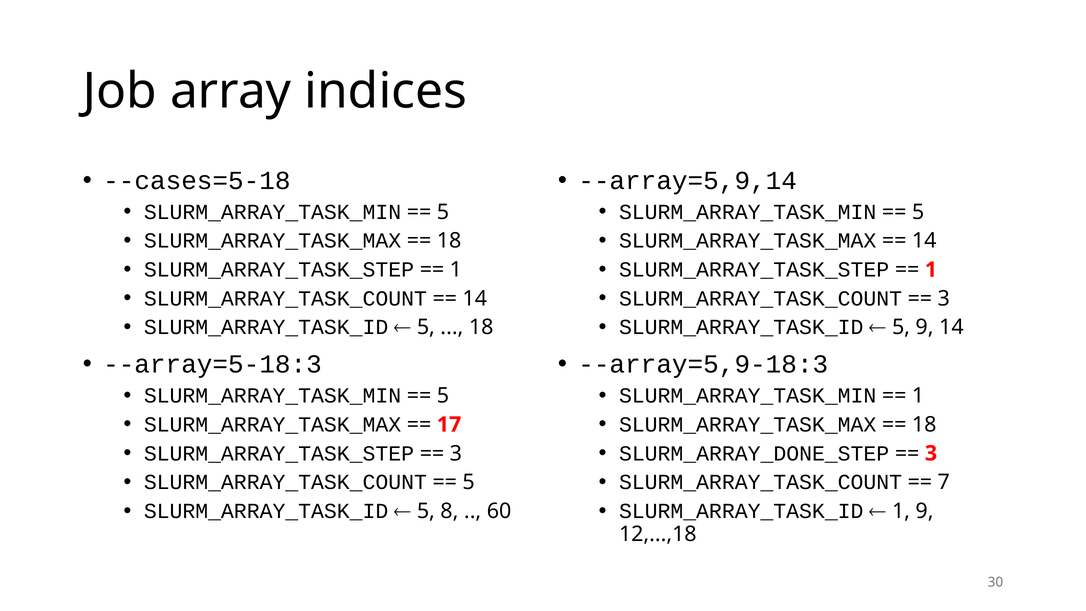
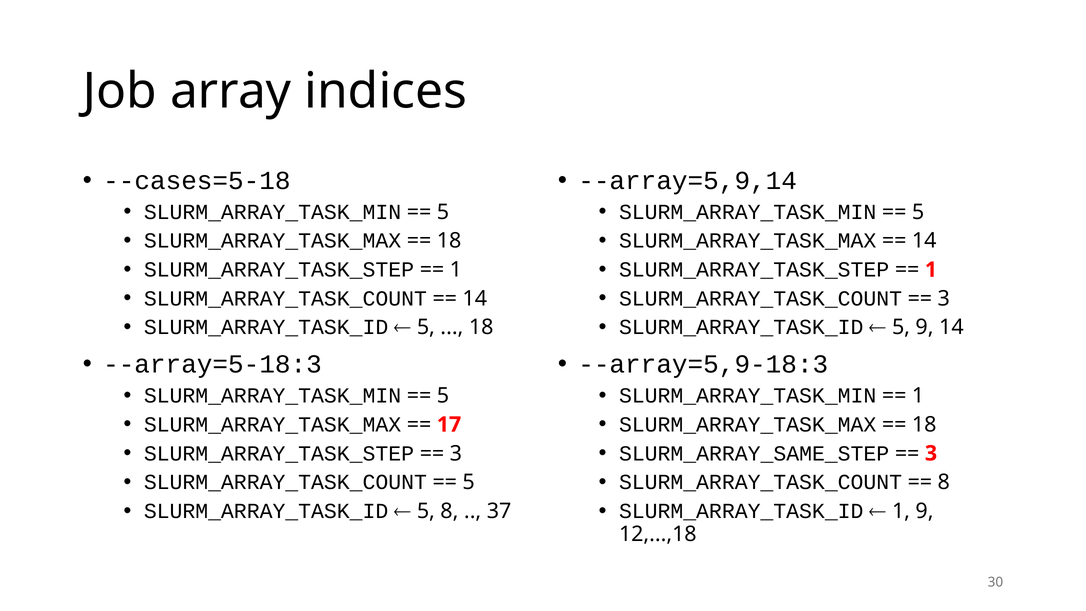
SLURM_ARRAY_DONE_STEP: SLURM_ARRAY_DONE_STEP -> SLURM_ARRAY_SAME_STEP
7 at (944, 482): 7 -> 8
60: 60 -> 37
